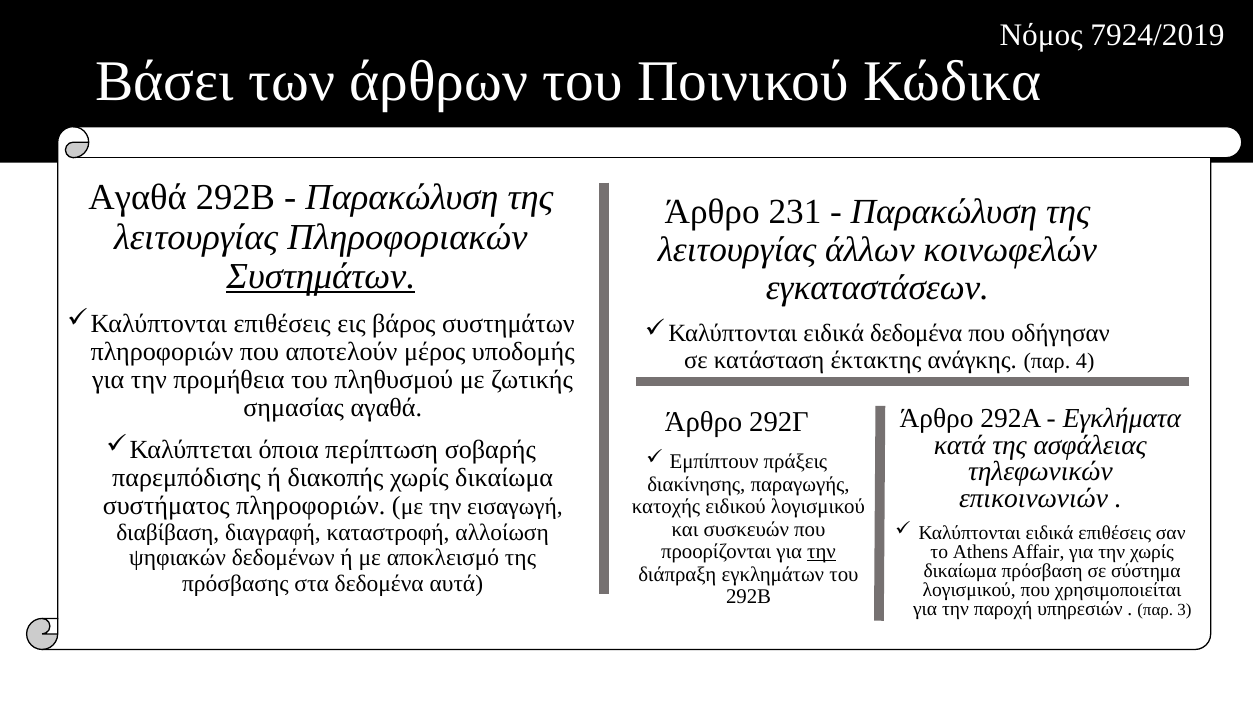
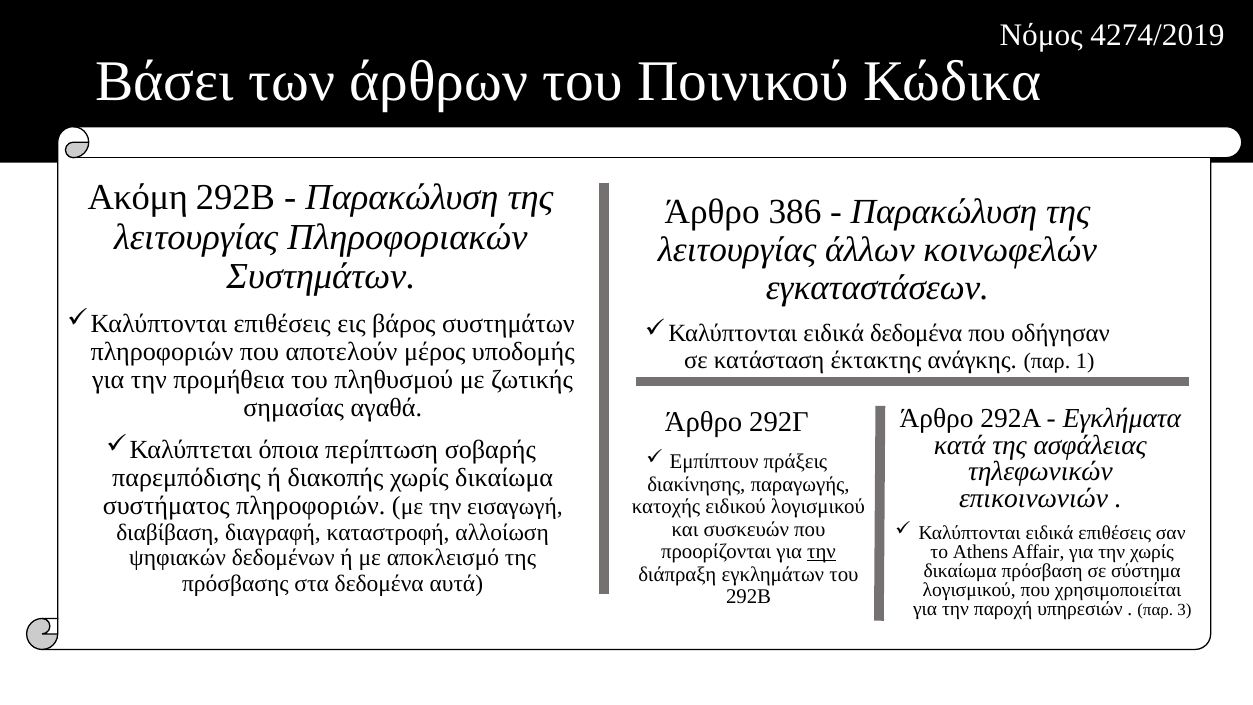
7924/2019: 7924/2019 -> 4274/2019
Αγαθά at (138, 198): Αγαθά -> Ακόμη
231: 231 -> 386
Συστημάτων at (321, 276) underline: present -> none
4: 4 -> 1
